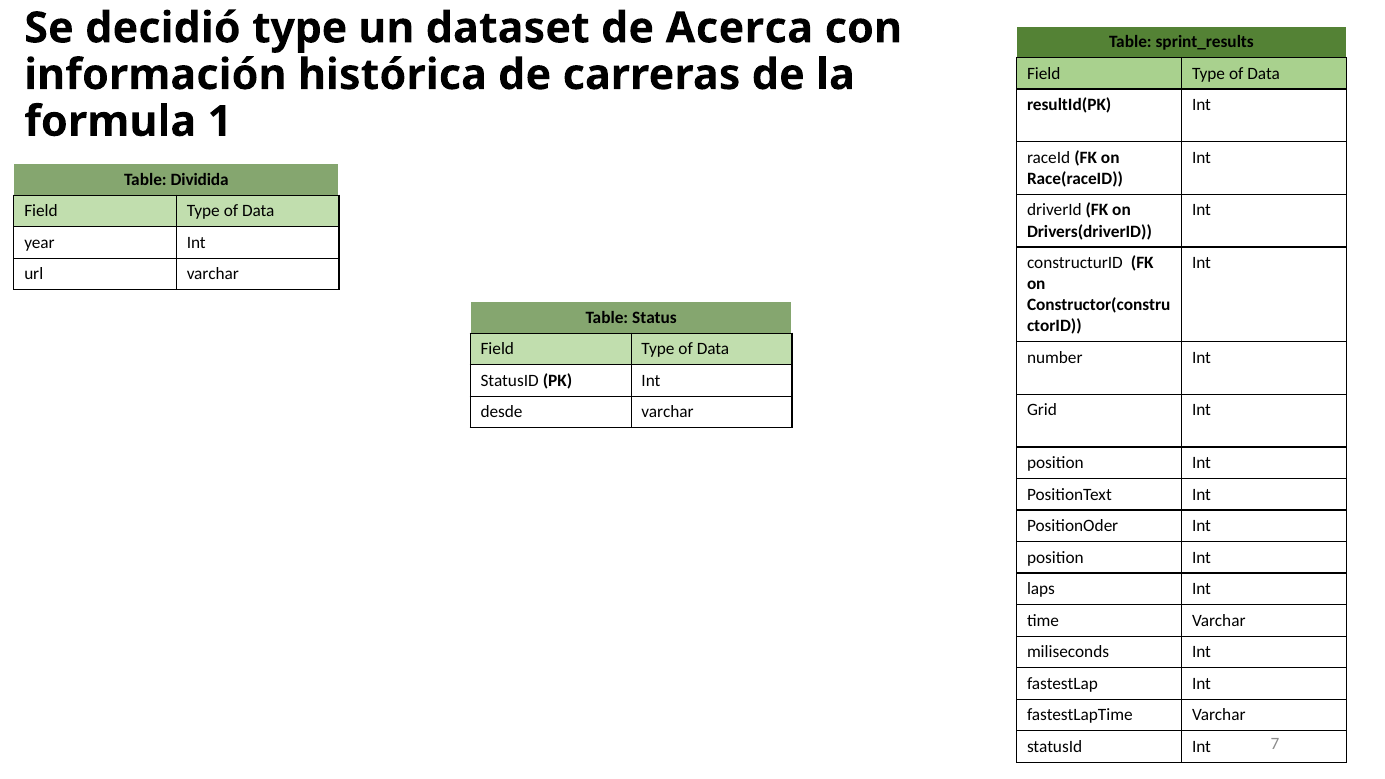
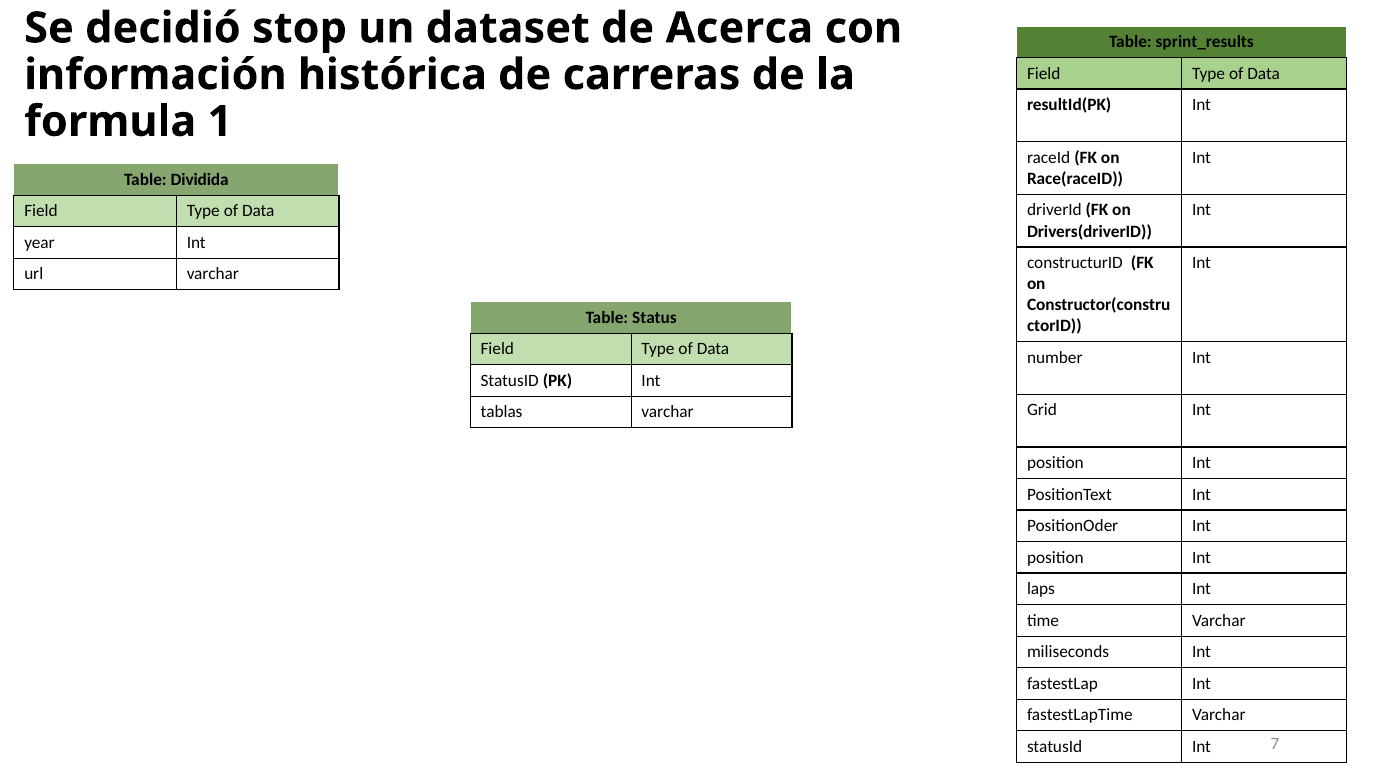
decidió type: type -> stop
desde: desde -> tablas
